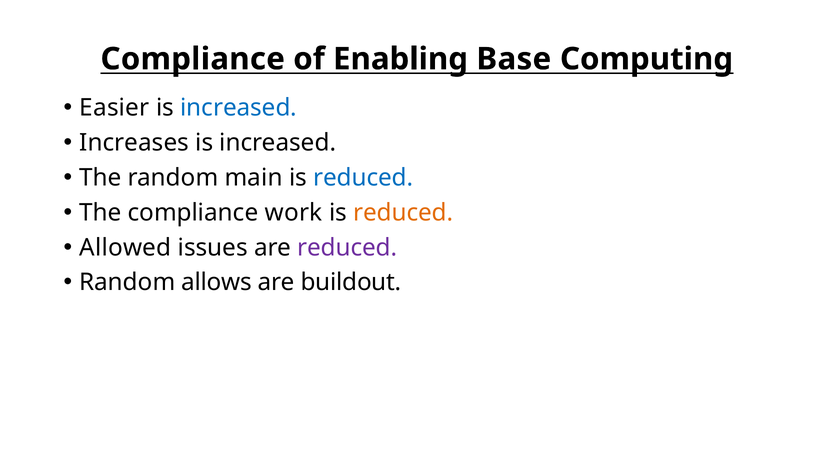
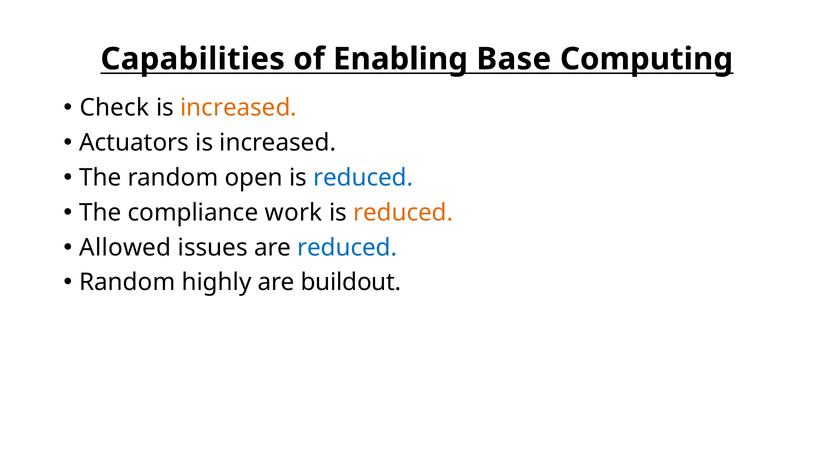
Compliance at (193, 59): Compliance -> Capabilities
Easier: Easier -> Check
increased at (239, 108) colour: blue -> orange
Increases: Increases -> Actuators
main: main -> open
reduced at (347, 248) colour: purple -> blue
allows: allows -> highly
